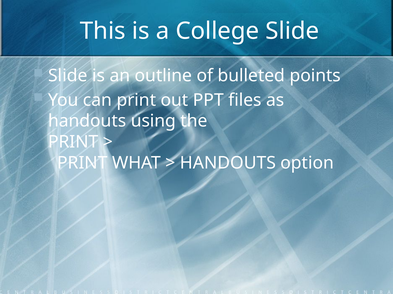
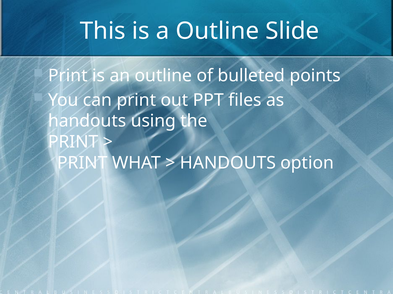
a College: College -> Outline
Slide at (68, 76): Slide -> Print
